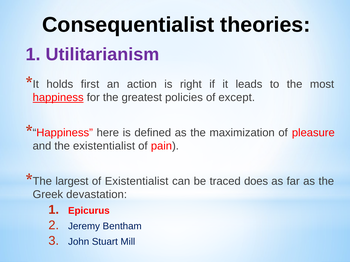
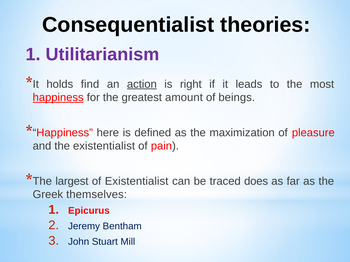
first: first -> find
action underline: none -> present
policies: policies -> amount
except: except -> beings
devastation: devastation -> themselves
